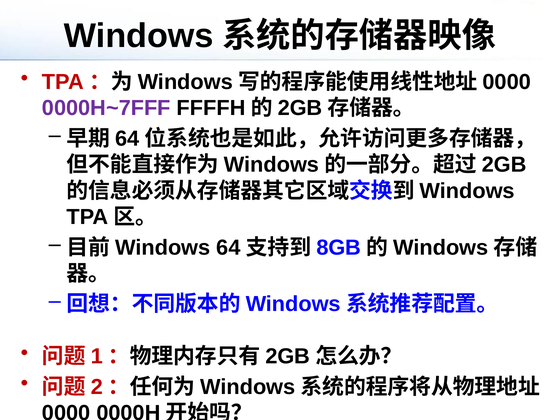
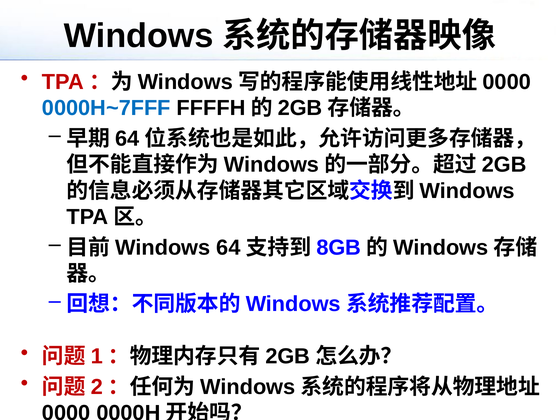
0000H~7FFF colour: purple -> blue
